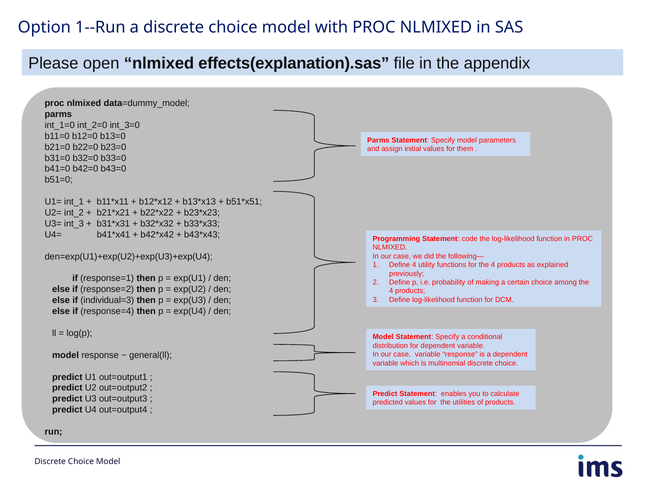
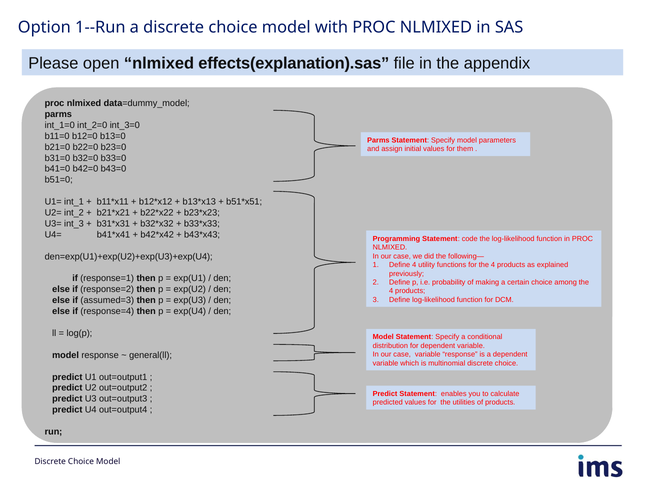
individual=3: individual=3 -> assumed=3
